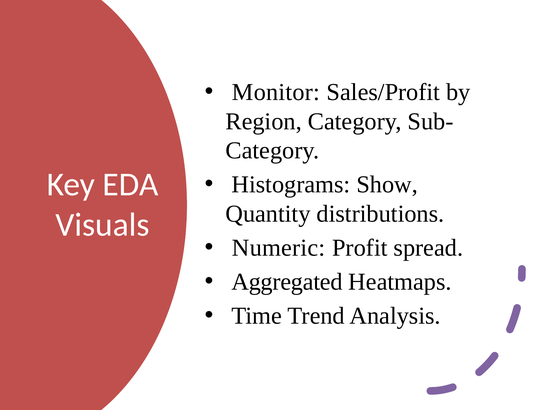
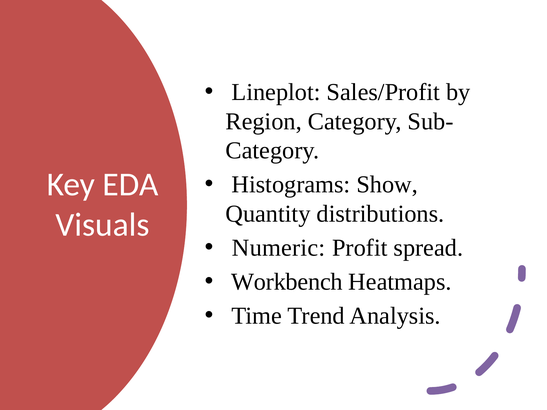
Monitor: Monitor -> Lineplot
Aggregated: Aggregated -> Workbench
